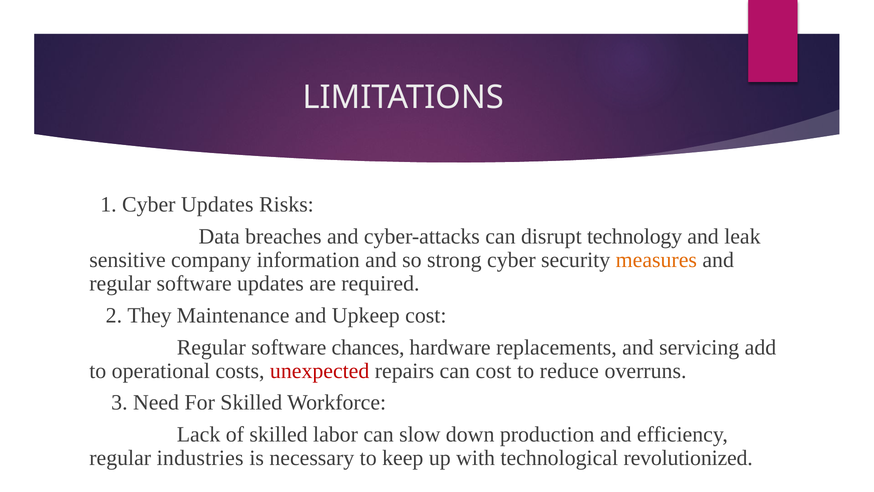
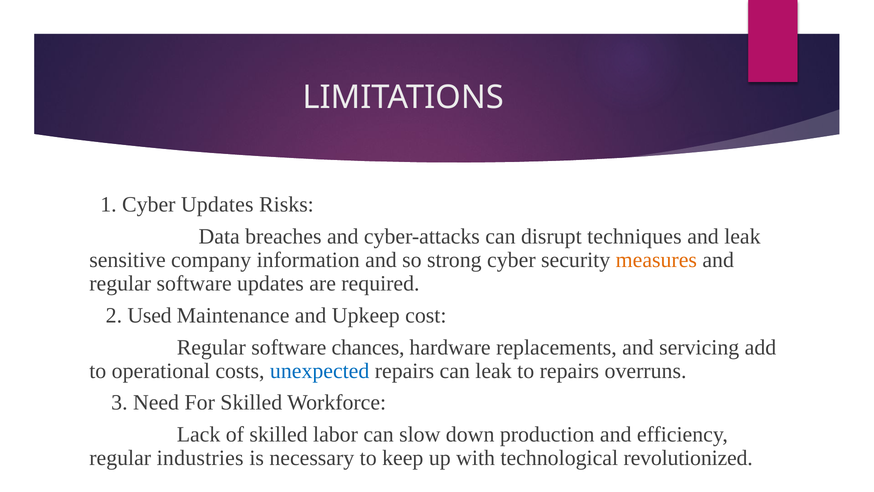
technology: technology -> techniques
They: They -> Used
unexpected colour: red -> blue
can cost: cost -> leak
to reduce: reduce -> repairs
